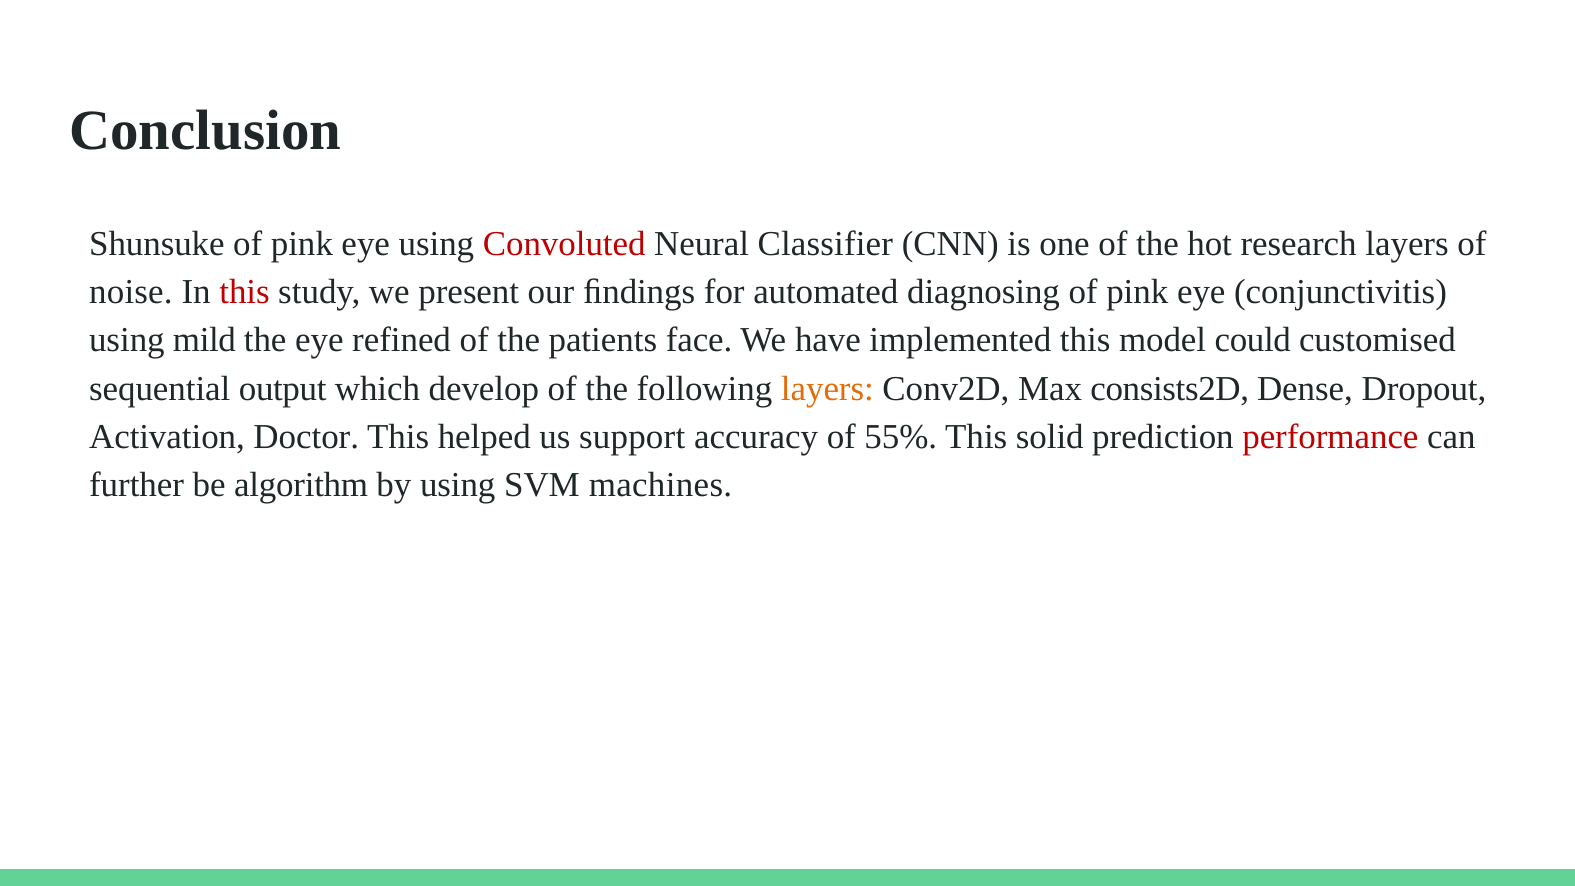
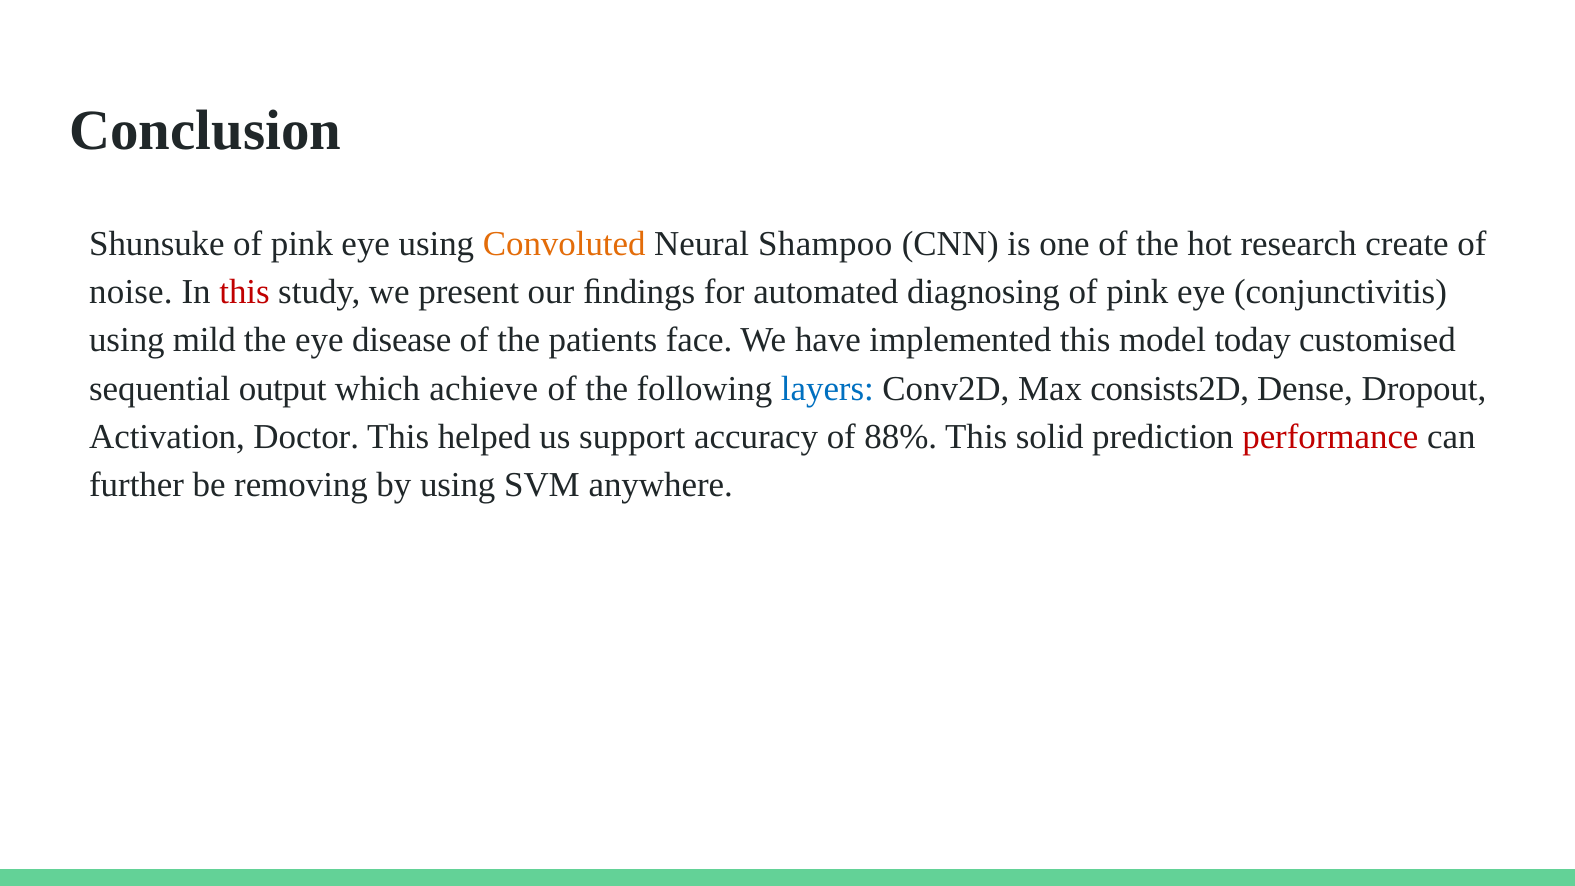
Convoluted colour: red -> orange
Classifier: Classifier -> Shampoo
research layers: layers -> create
refined: refined -> disease
could: could -> today
develop: develop -> achieve
layers at (827, 389) colour: orange -> blue
55%: 55% -> 88%
algorithm: algorithm -> removing
machines: machines -> anywhere
